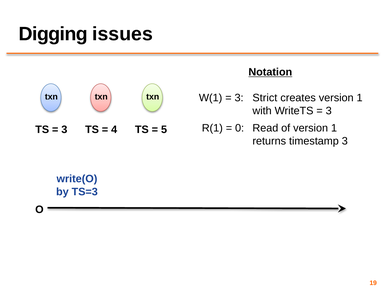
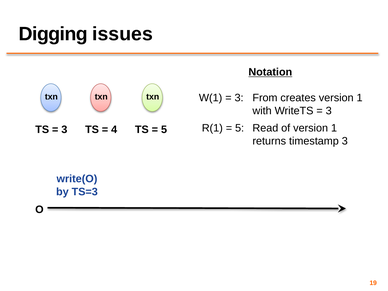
Strict: Strict -> From
0 at (240, 128): 0 -> 5
